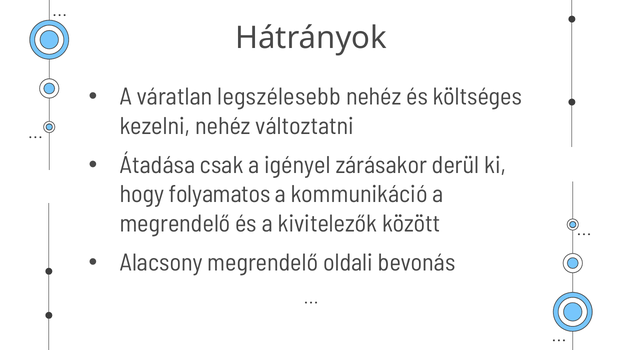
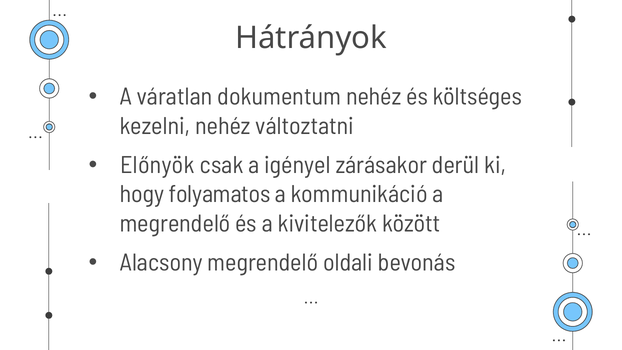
legszélesebb: legszélesebb -> dokumentum
Átadása: Átadása -> Előnyök
